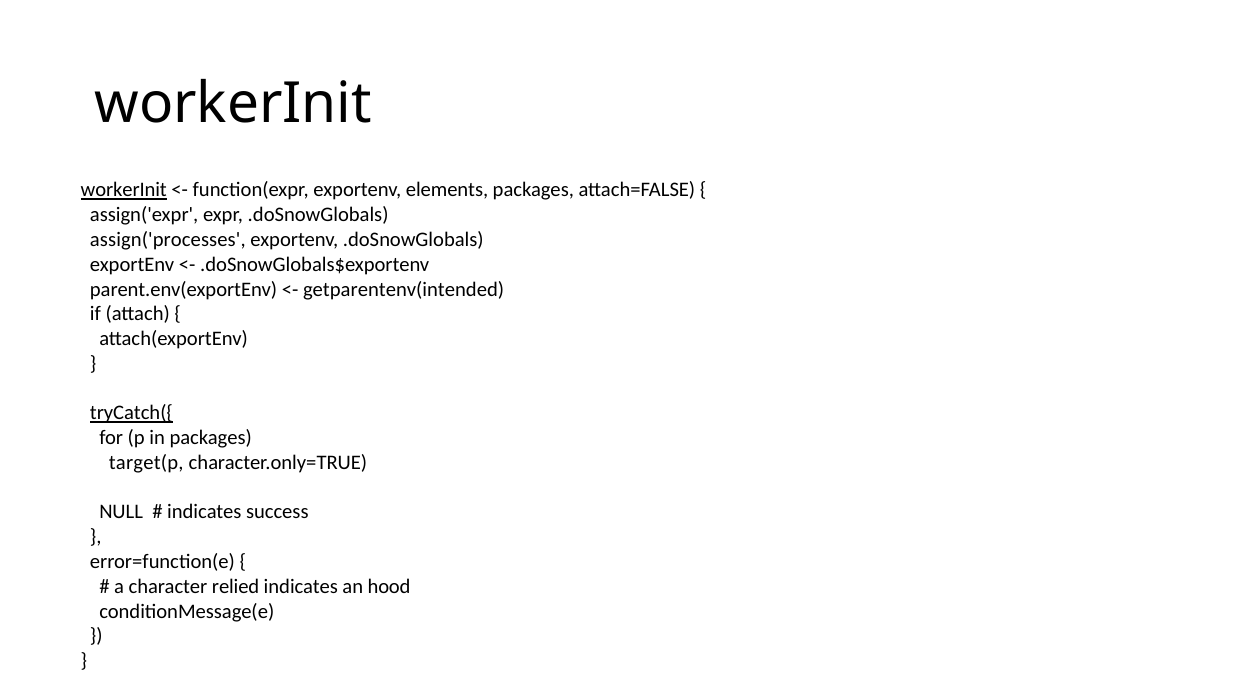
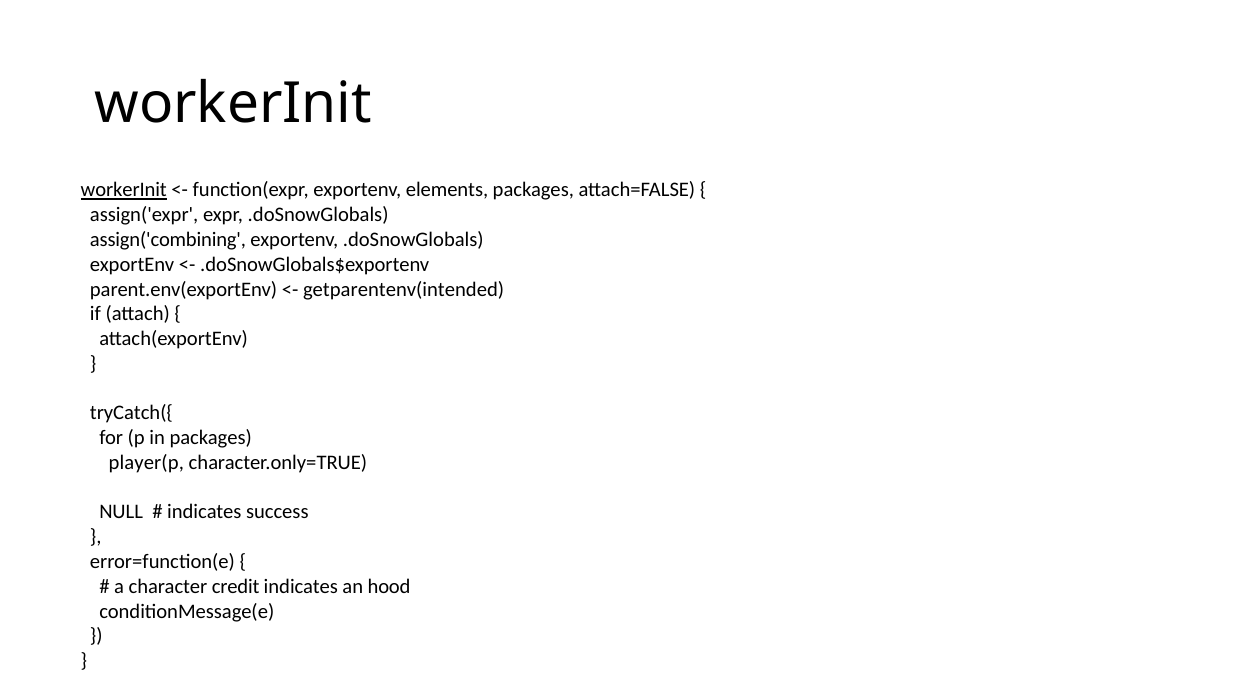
assign('processes: assign('processes -> assign('combining
tryCatch({ underline: present -> none
target(p: target(p -> player(p
relied: relied -> credit
